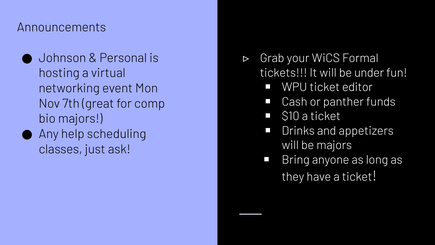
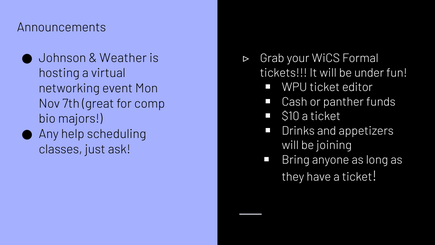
Personal: Personal -> Weather
be majors: majors -> joining
